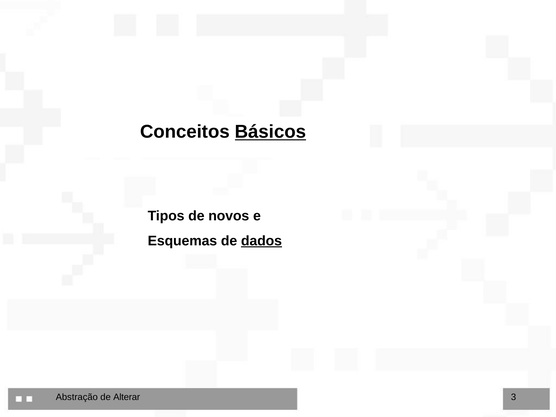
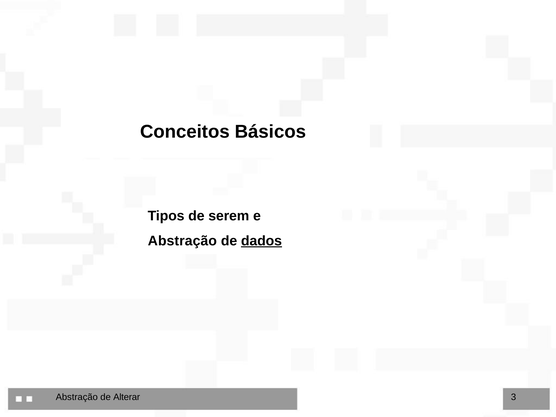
Básicos underline: present -> none
novos: novos -> serem
Esquemas at (182, 241): Esquemas -> Abstração
